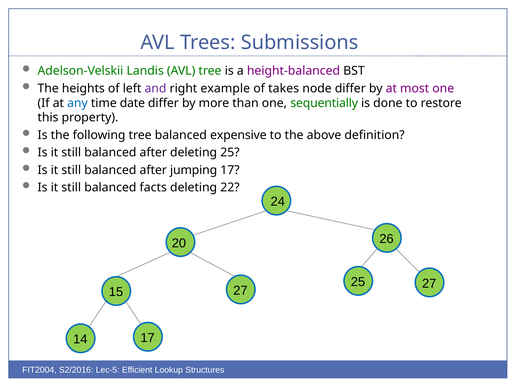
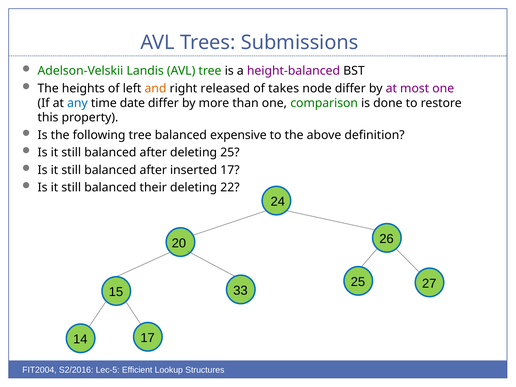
and colour: purple -> orange
example: example -> released
sequentially: sequentially -> comparison
jumping: jumping -> inserted
facts: facts -> their
15 27: 27 -> 33
